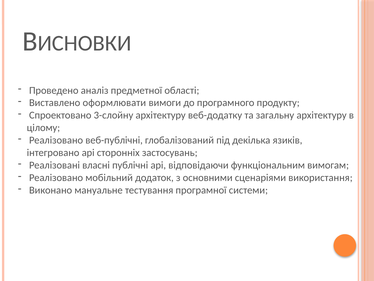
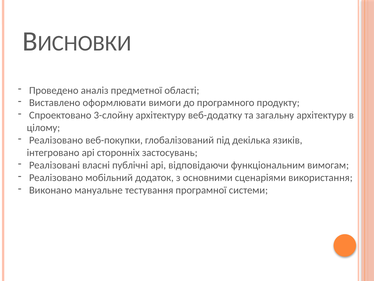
веб-публічні: веб-публічні -> веб-покупки
